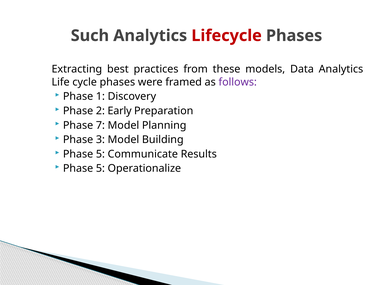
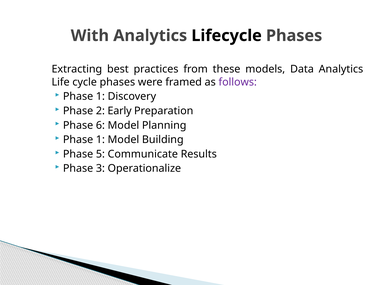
Such: Such -> With
Lifecycle colour: red -> black
7: 7 -> 6
3 at (100, 140): 3 -> 1
5 at (100, 168): 5 -> 3
